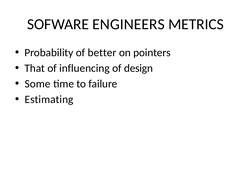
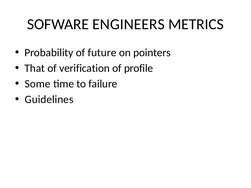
better: better -> future
influencing: influencing -> verification
design: design -> profile
Estimating: Estimating -> Guidelines
